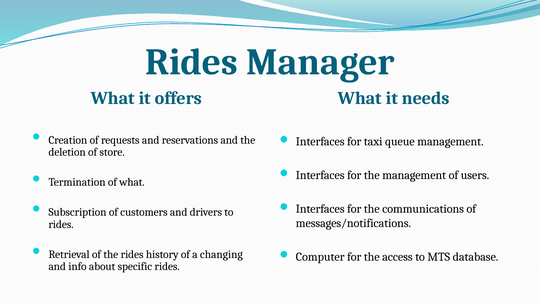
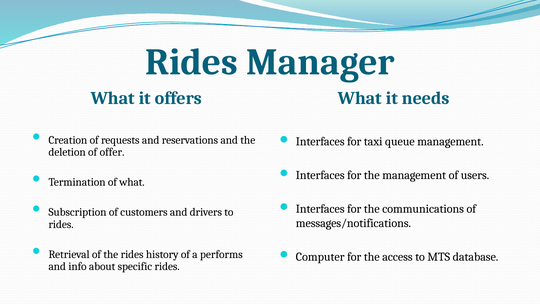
store: store -> offer
changing: changing -> performs
